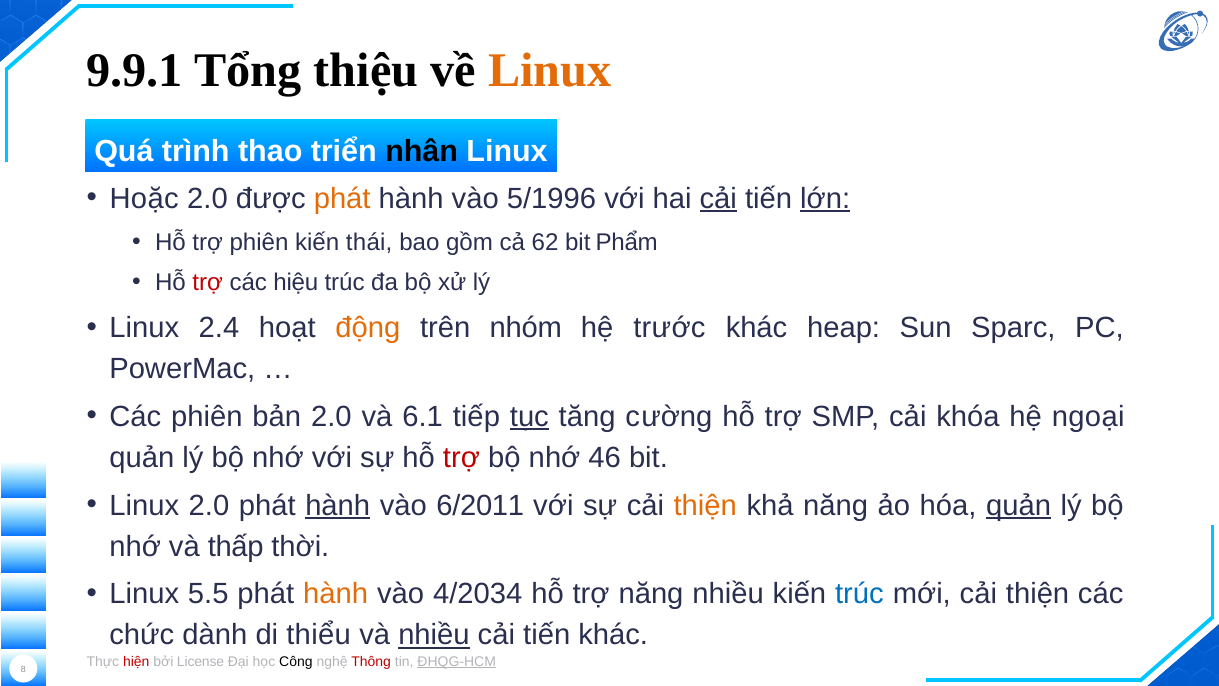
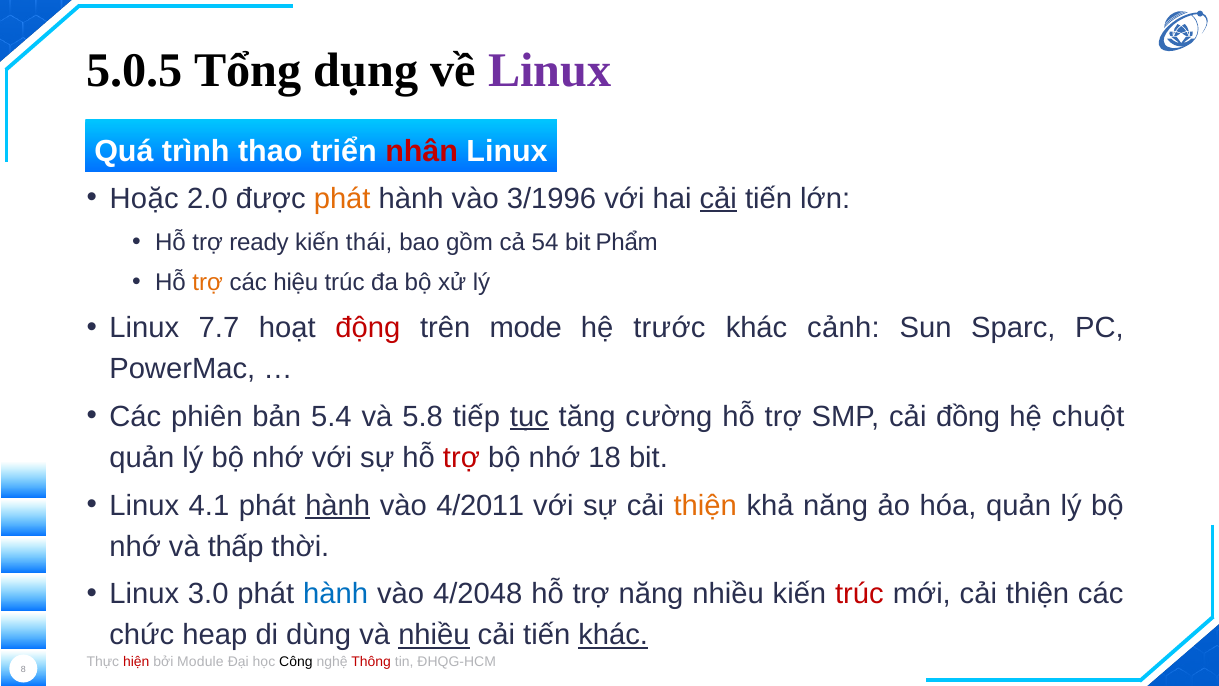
9.9.1: 9.9.1 -> 5.0.5
thiệu: thiệu -> dụng
Linux at (550, 71) colour: orange -> purple
nhân colour: black -> red
5/1996: 5/1996 -> 3/1996
lớn underline: present -> none
trợ phiên: phiên -> ready
62: 62 -> 54
trợ at (208, 283) colour: red -> orange
2.4: 2.4 -> 7.7
động colour: orange -> red
nhóm: nhóm -> mode
heap: heap -> cảnh
bản 2.0: 2.0 -> 5.4
6.1: 6.1 -> 5.8
khóa: khóa -> đồng
ngoại: ngoại -> chuột
46: 46 -> 18
Linux 2.0: 2.0 -> 4.1
6/2011: 6/2011 -> 4/2011
quản at (1019, 505) underline: present -> none
5.5: 5.5 -> 3.0
hành at (336, 594) colour: orange -> blue
4/2034: 4/2034 -> 4/2048
trúc at (859, 594) colour: blue -> red
dành: dành -> heap
thiểu: thiểu -> dùng
khác at (613, 635) underline: none -> present
License: License -> Module
ĐHQG-HCM underline: present -> none
